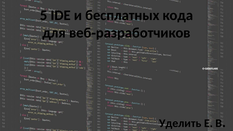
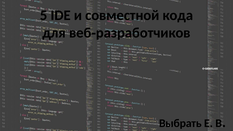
бесплатных: бесплатных -> совместной
Уделить: Уделить -> Выбрать
